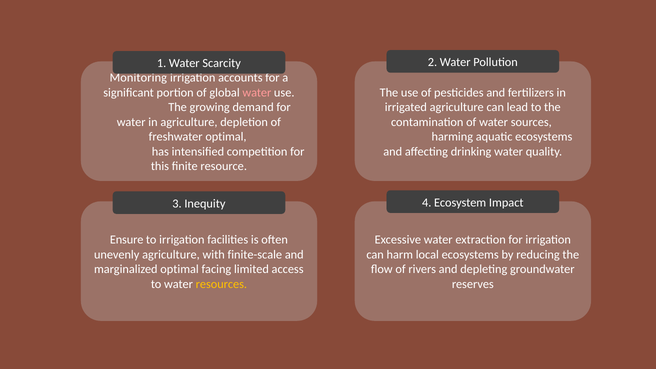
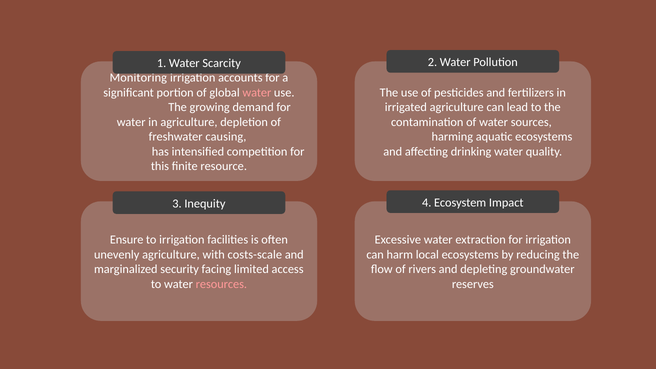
freshwater optimal: optimal -> causing
finite-scale: finite-scale -> costs-scale
marginalized optimal: optimal -> security
resources colour: yellow -> pink
